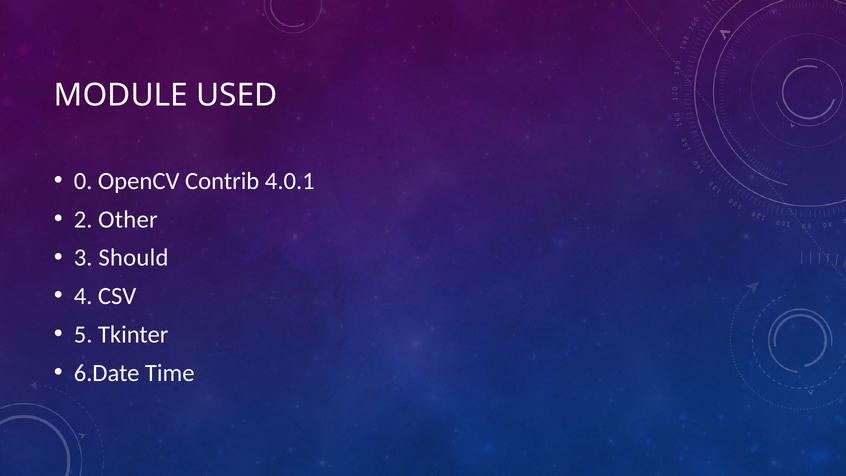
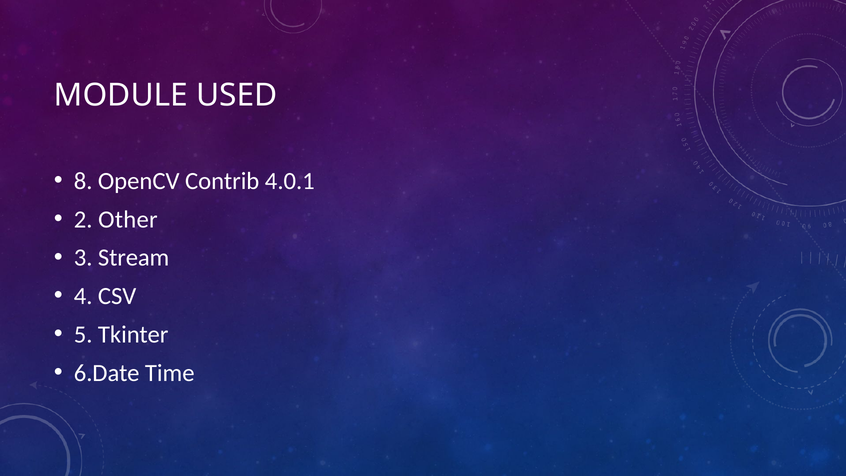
0: 0 -> 8
Should: Should -> Stream
